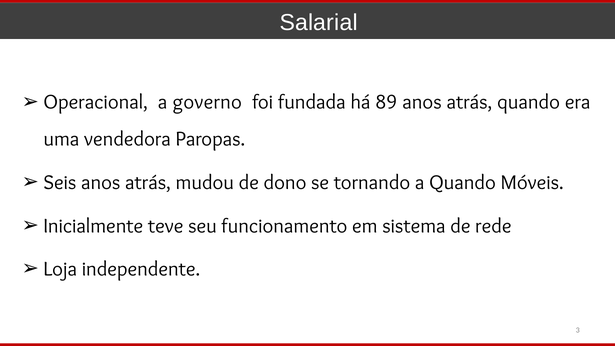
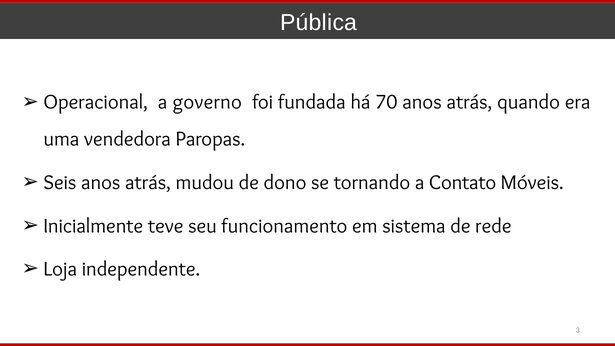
Salarial: Salarial -> Pública
89: 89 -> 70
a Quando: Quando -> Contato
